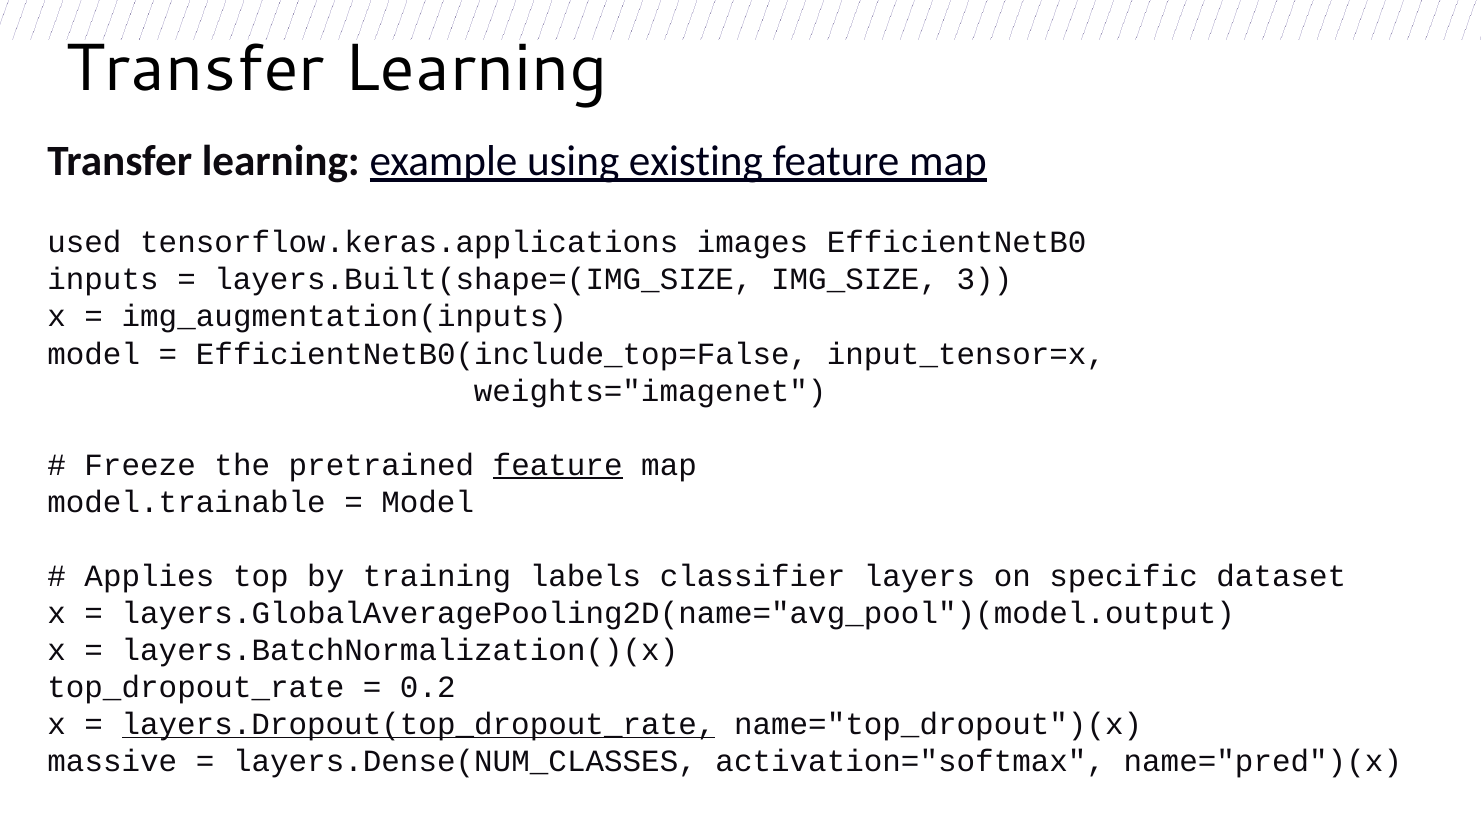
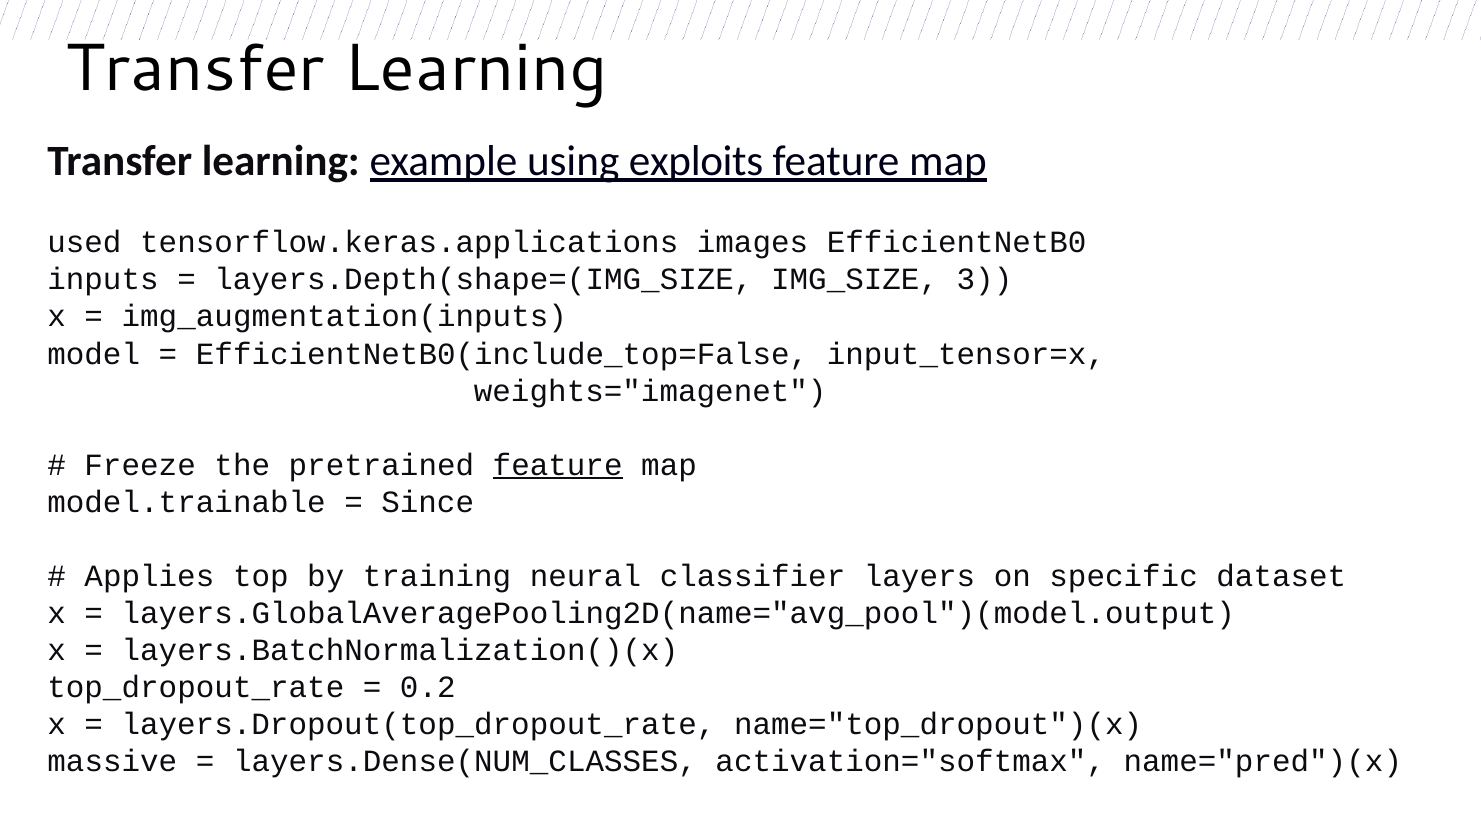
existing: existing -> exploits
layers.Built(shape=(IMG_SIZE: layers.Built(shape=(IMG_SIZE -> layers.Depth(shape=(IMG_SIZE
Model at (428, 502): Model -> Since
labels: labels -> neural
layers.Dropout(top_dropout_rate underline: present -> none
